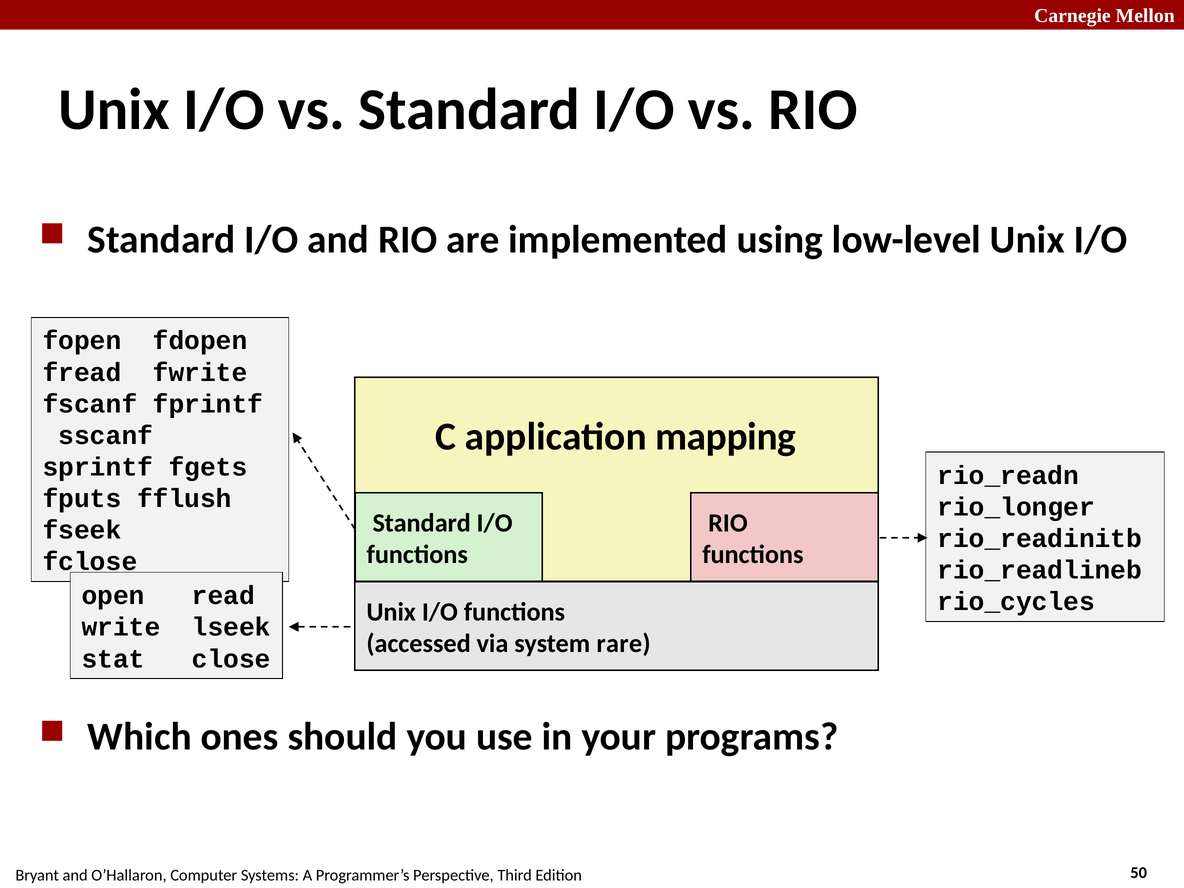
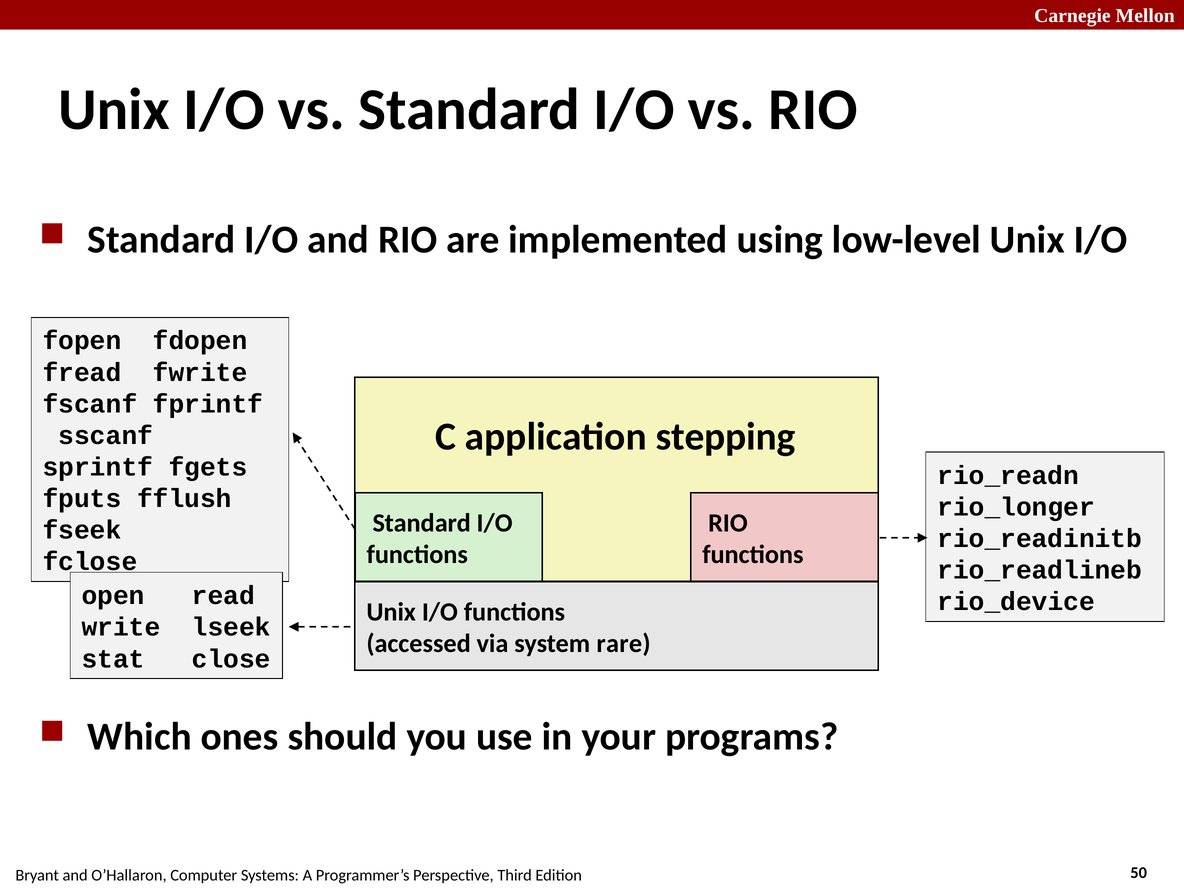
mapping: mapping -> stepping
rio_cycles: rio_cycles -> rio_device
